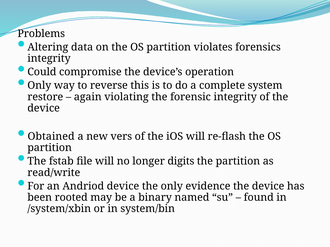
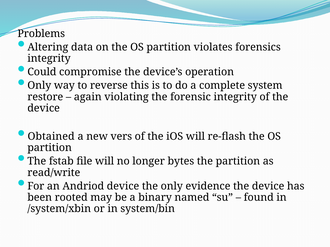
digits: digits -> bytes
